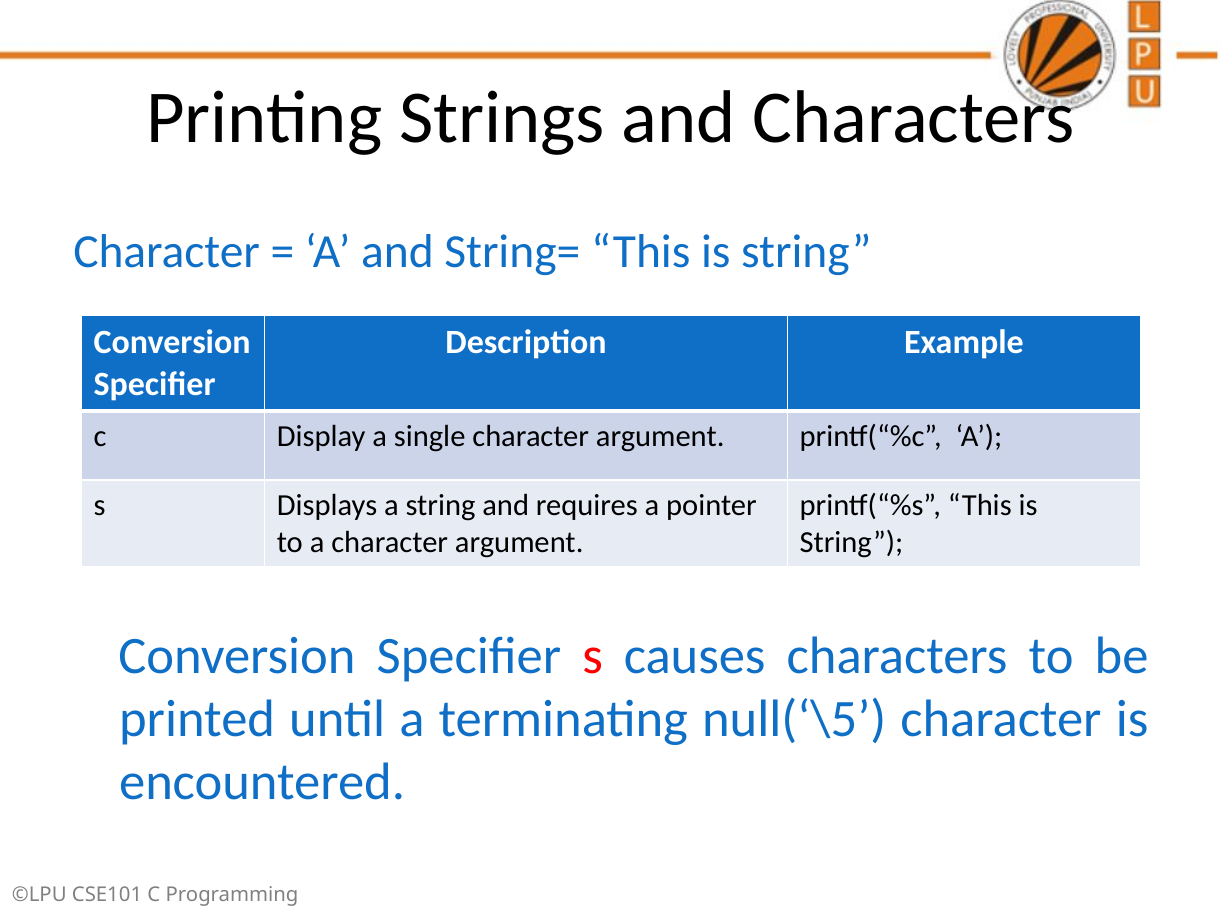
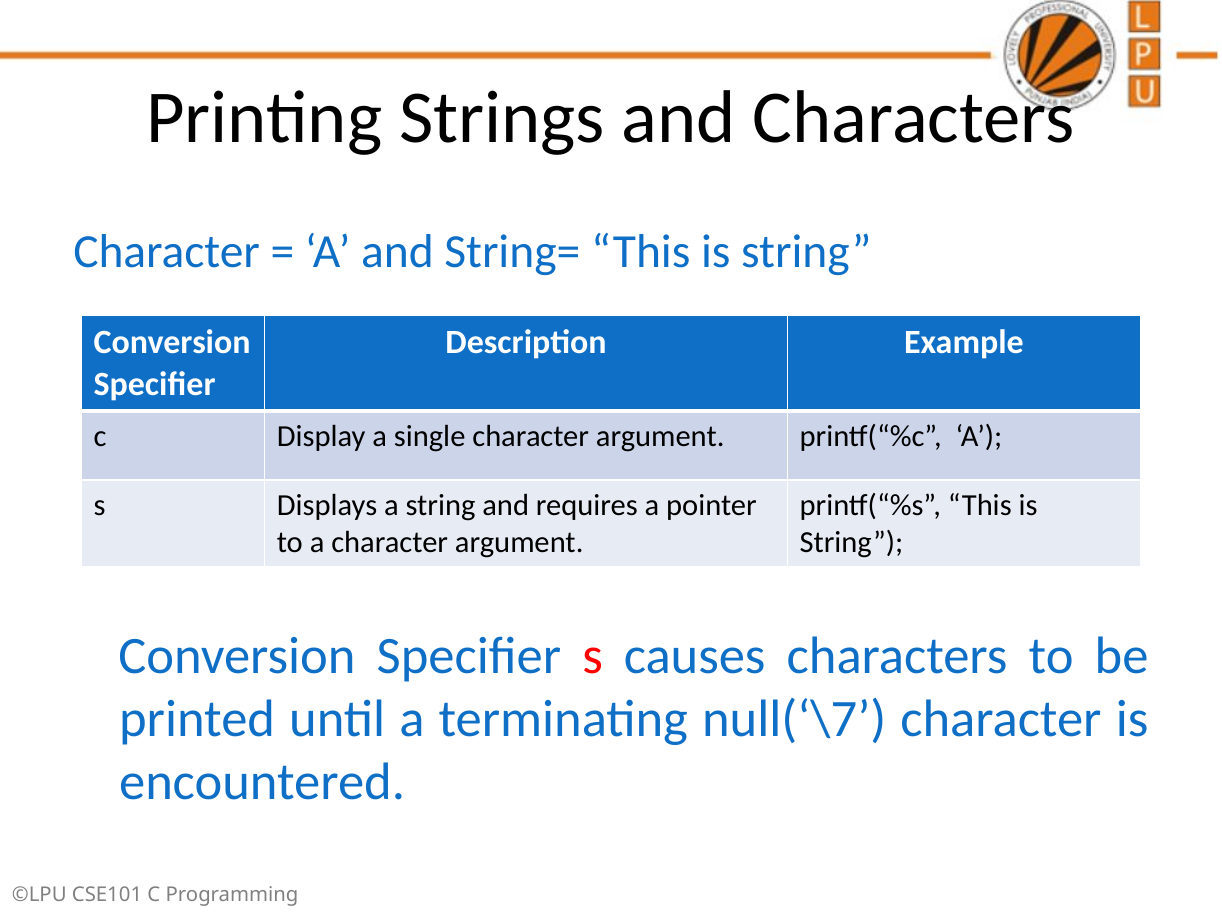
null(‘\5: null(‘\5 -> null(‘\7
